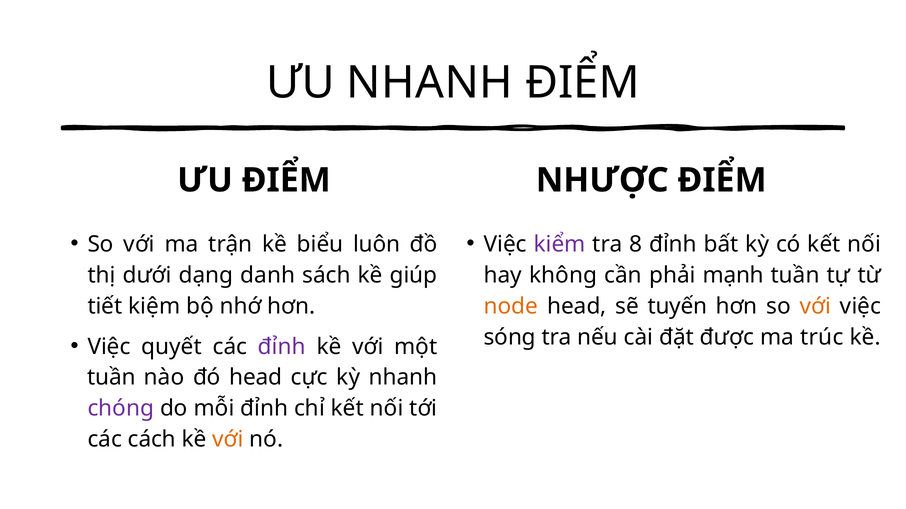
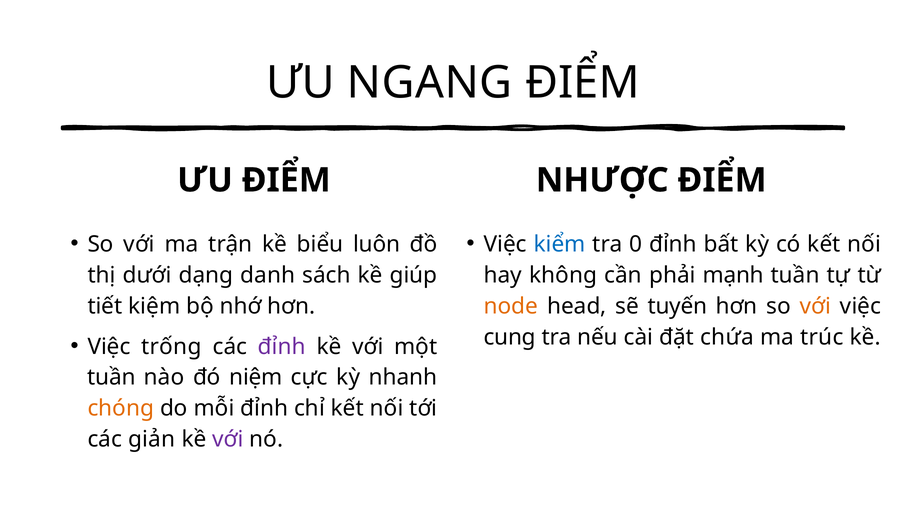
ƯU NHANH: NHANH -> NGANG
kiểm colour: purple -> blue
8: 8 -> 0
sóng: sóng -> cung
được: được -> chứa
quyết: quyết -> trống
đó head: head -> niệm
chóng colour: purple -> orange
cách: cách -> giản
với at (228, 440) colour: orange -> purple
